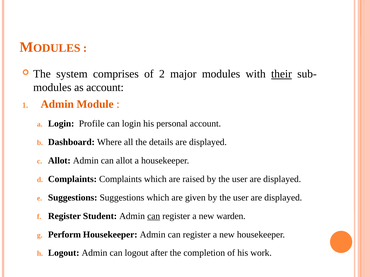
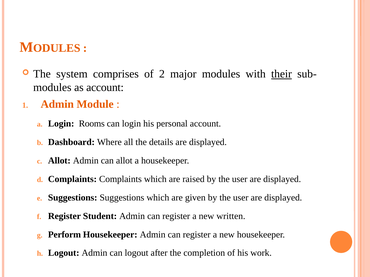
Profile: Profile -> Rooms
can at (154, 216) underline: present -> none
warden: warden -> written
